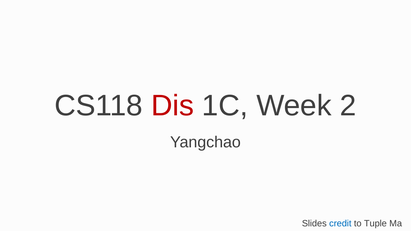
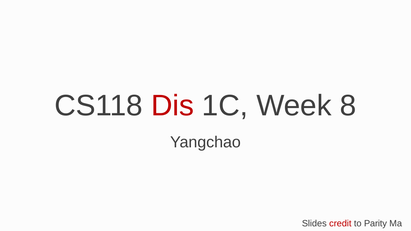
2: 2 -> 8
credit colour: blue -> red
Tuple: Tuple -> Parity
